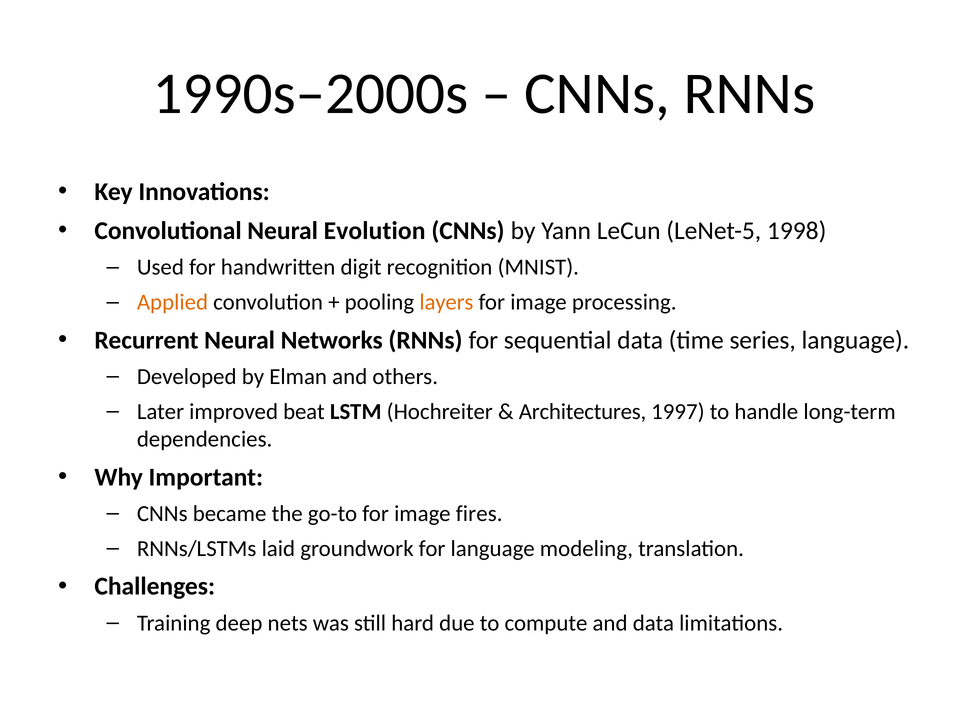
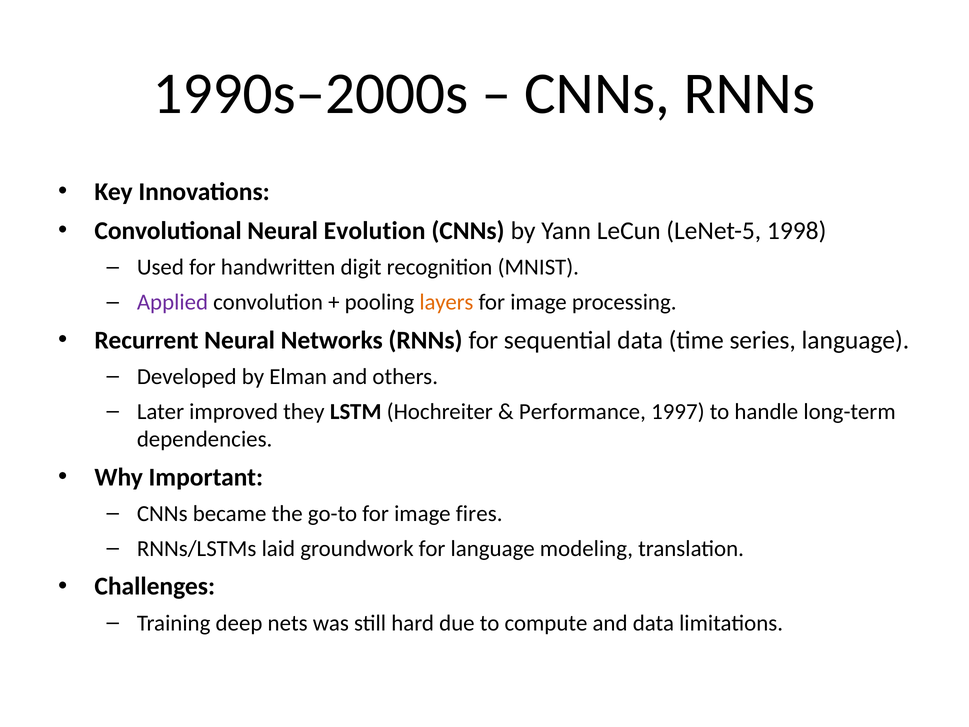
Applied colour: orange -> purple
beat: beat -> they
Architectures: Architectures -> Performance
